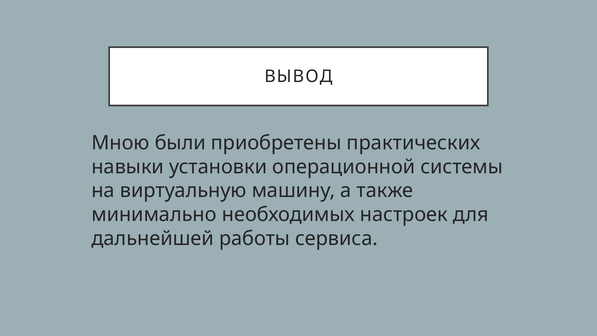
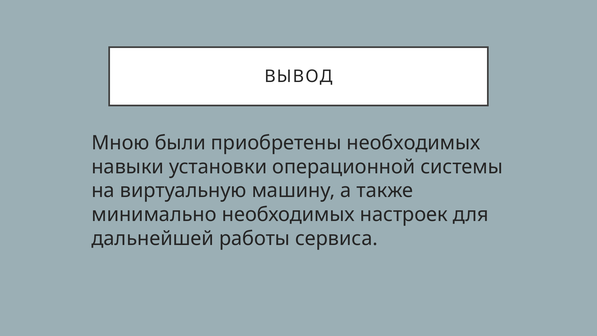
приобретены практических: практических -> необходимых
